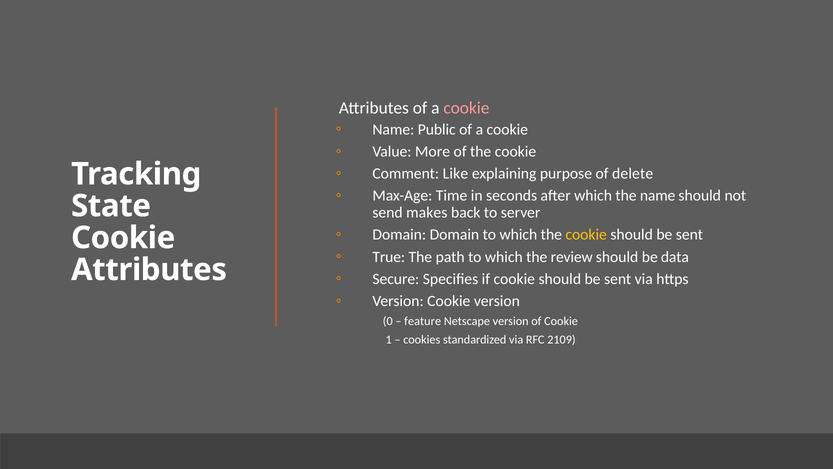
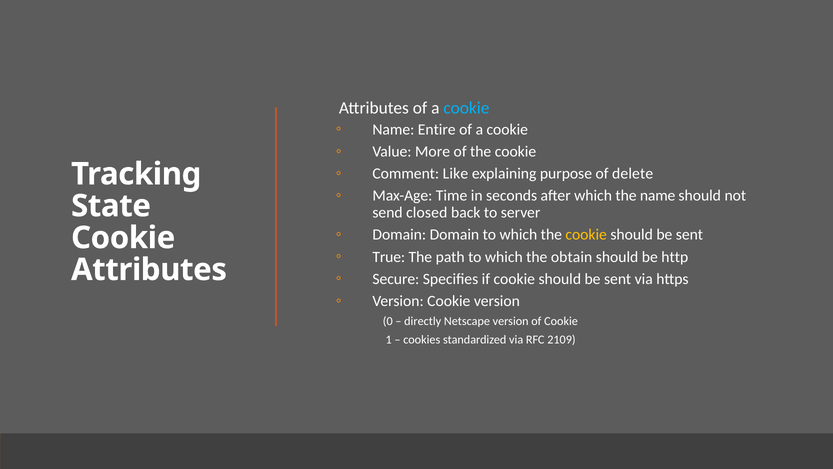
cookie at (466, 108) colour: pink -> light blue
Public: Public -> Entire
makes: makes -> closed
review: review -> obtain
data: data -> http
feature: feature -> directly
